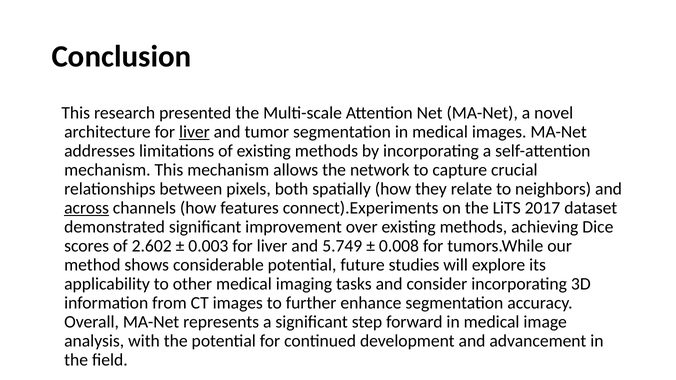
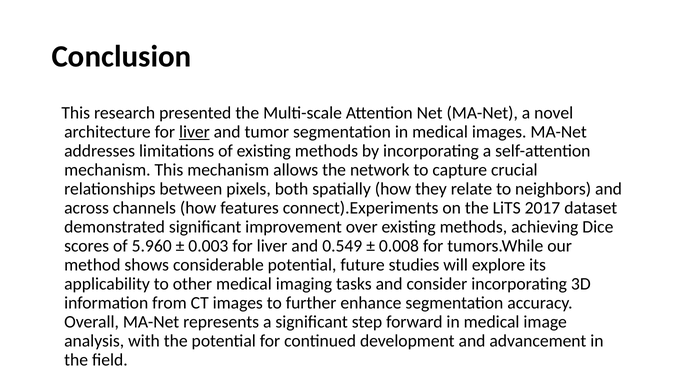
across underline: present -> none
2.602: 2.602 -> 5.960
5.749: 5.749 -> 0.549
